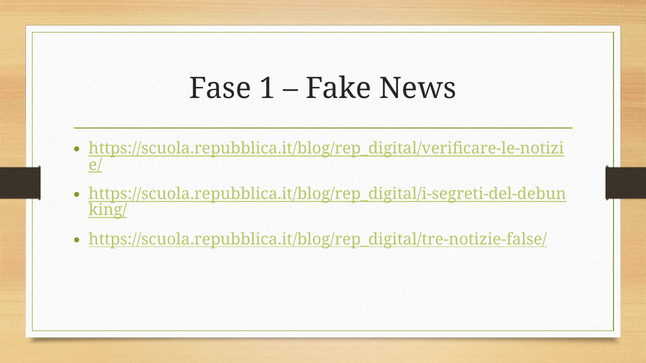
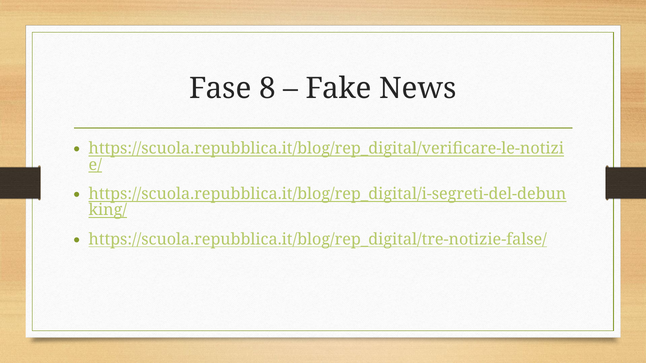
1: 1 -> 8
